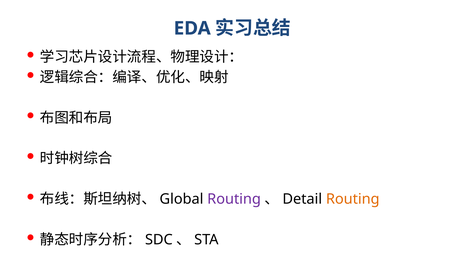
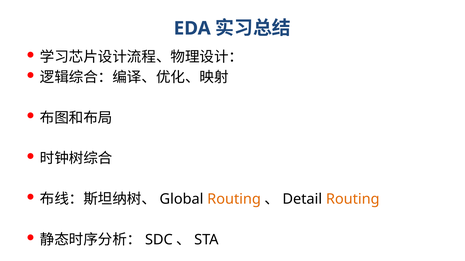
Routing at (234, 200) colour: purple -> orange
